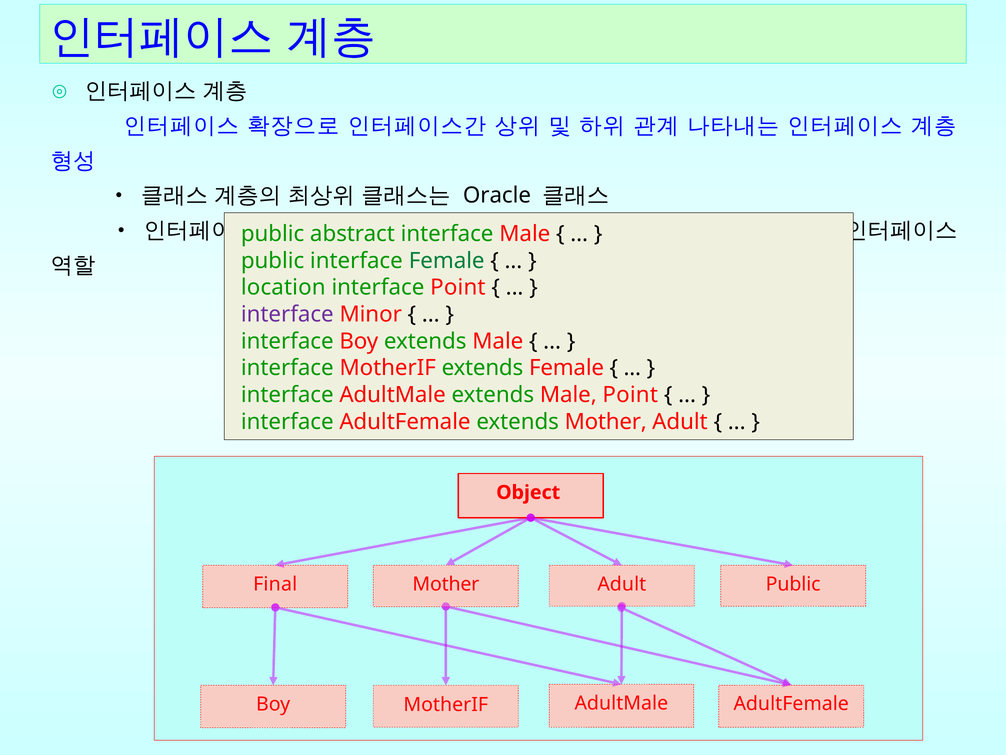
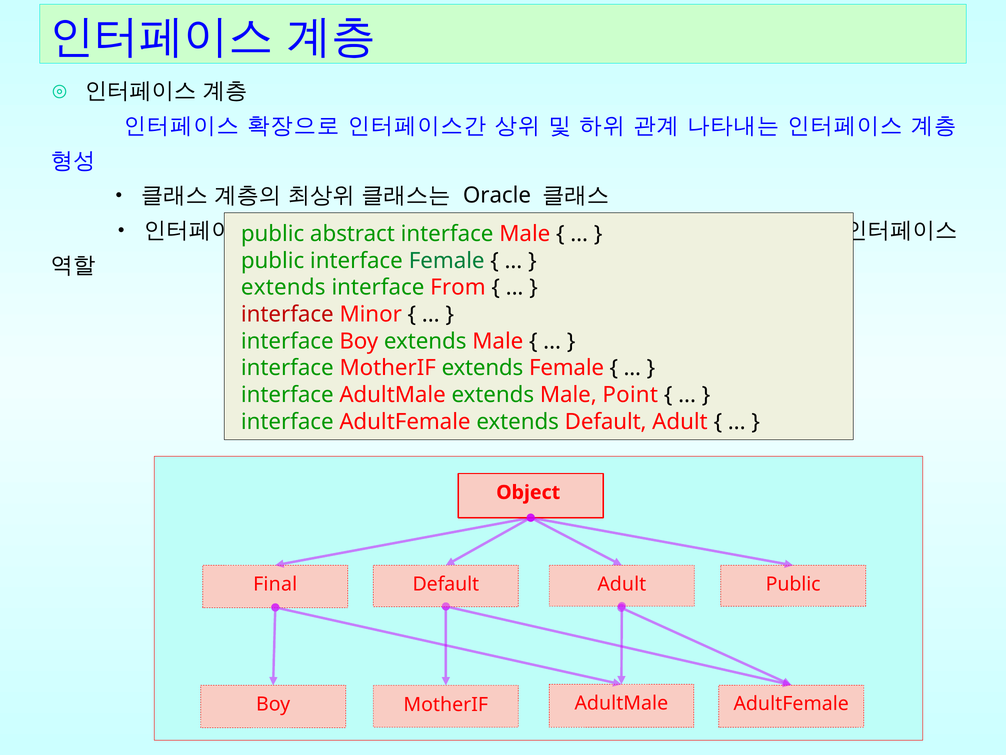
location at (283, 287): location -> extends
interface Point: Point -> From
interface at (287, 314) colour: purple -> red
extends Mother: Mother -> Default
Mother at (446, 584): Mother -> Default
